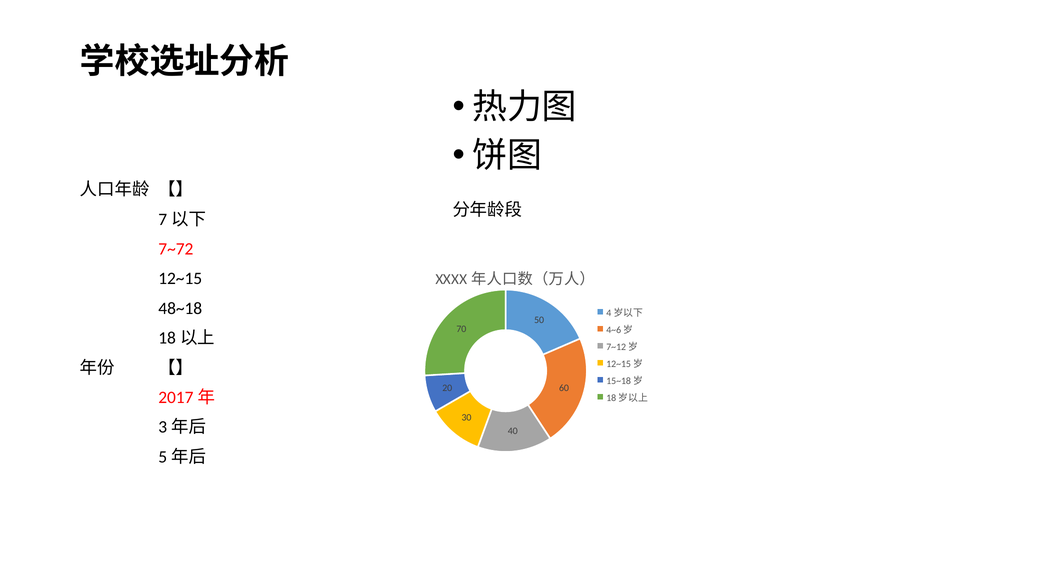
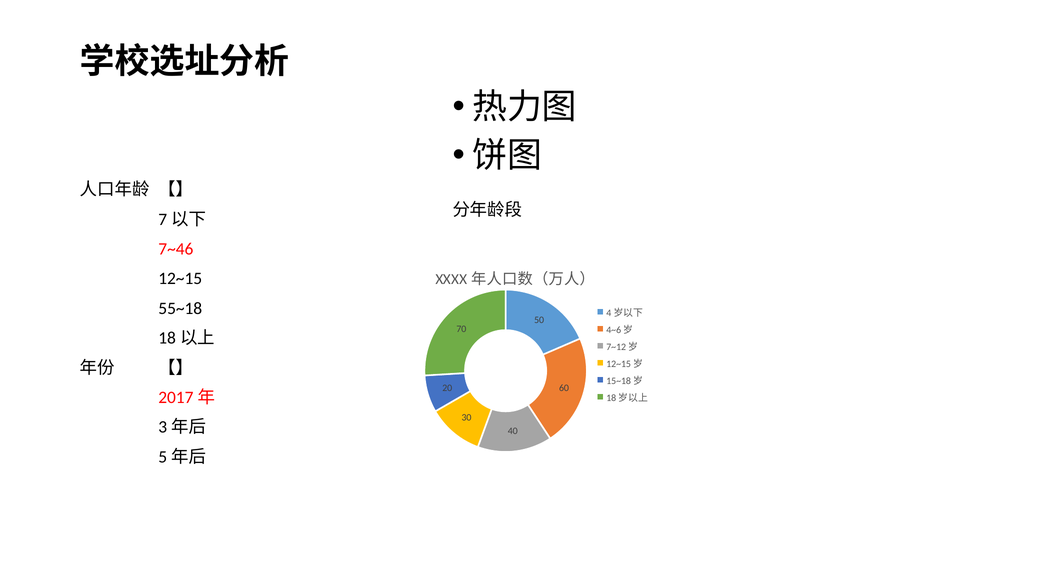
7~72: 7~72 -> 7~46
48~18: 48~18 -> 55~18
